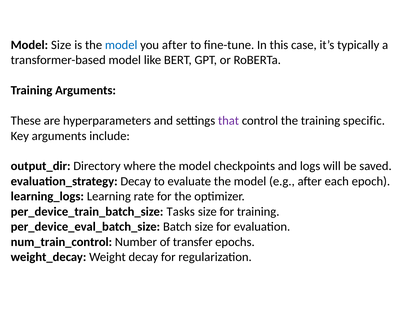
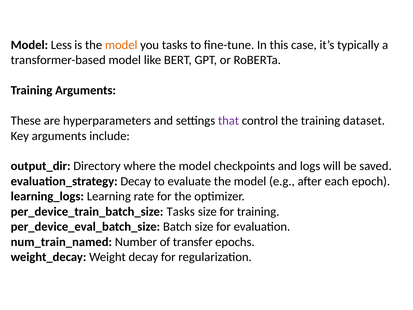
Model Size: Size -> Less
model at (121, 45) colour: blue -> orange
you after: after -> tasks
specific: specific -> dataset
num_train_control: num_train_control -> num_train_named
